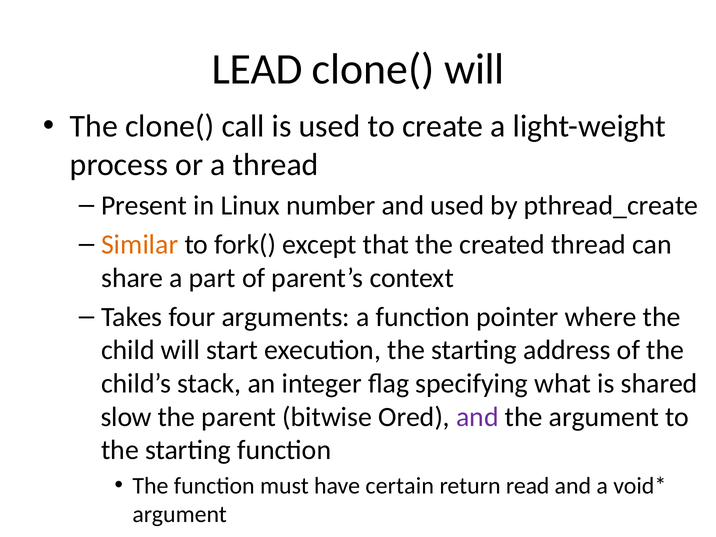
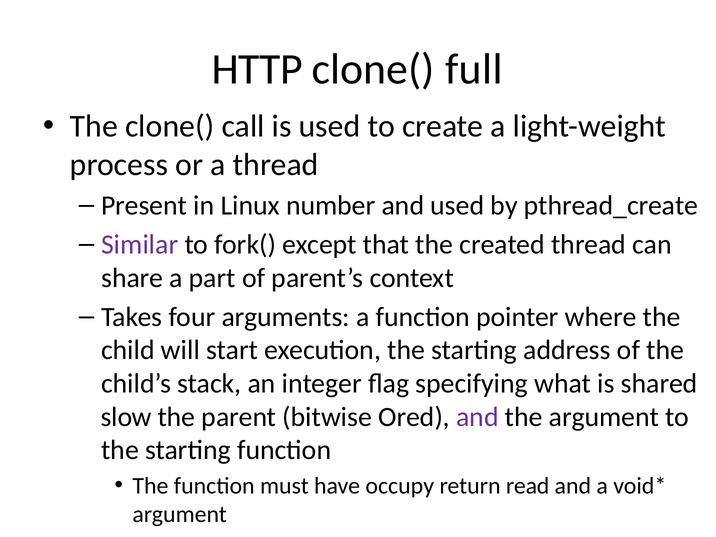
LEAD: LEAD -> HTTP
clone( will: will -> full
Similar colour: orange -> purple
certain: certain -> occupy
